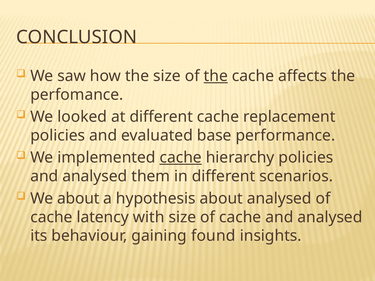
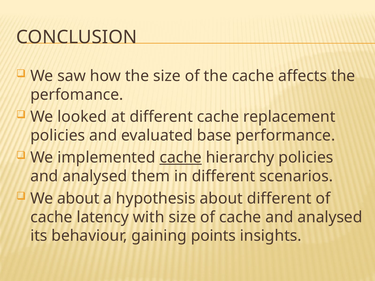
the at (216, 76) underline: present -> none
about analysed: analysed -> different
found: found -> points
